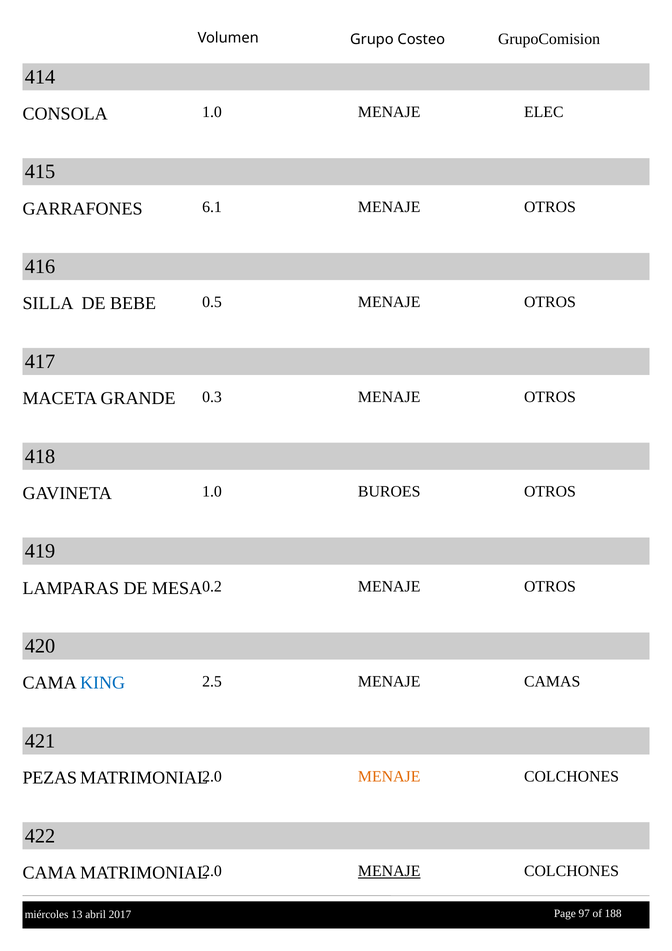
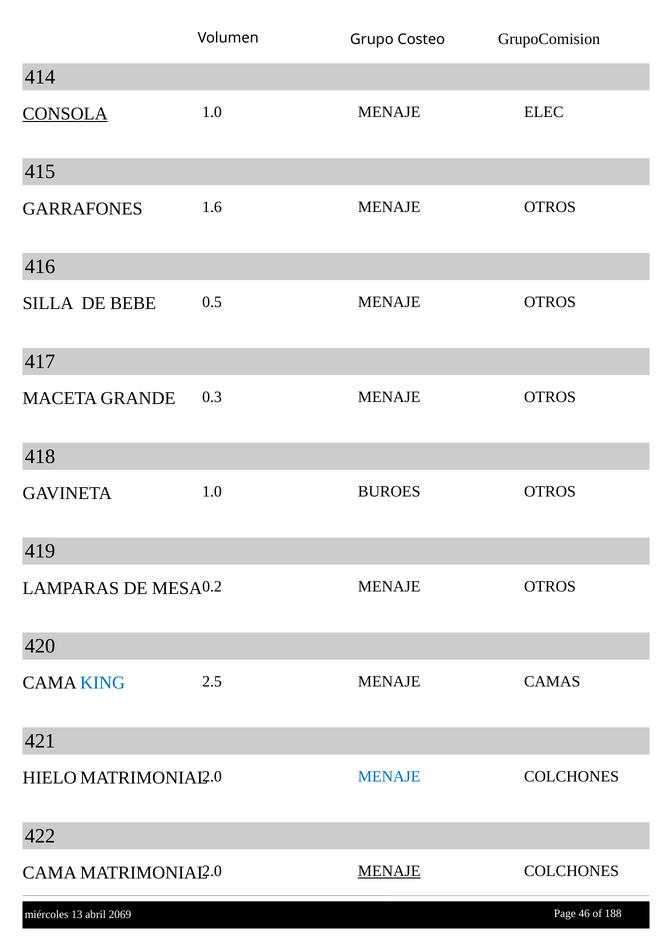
CONSOLA underline: none -> present
6.1: 6.1 -> 1.6
PEZAS: PEZAS -> HIELO
MENAJE at (389, 776) colour: orange -> blue
97: 97 -> 46
2017: 2017 -> 2069
